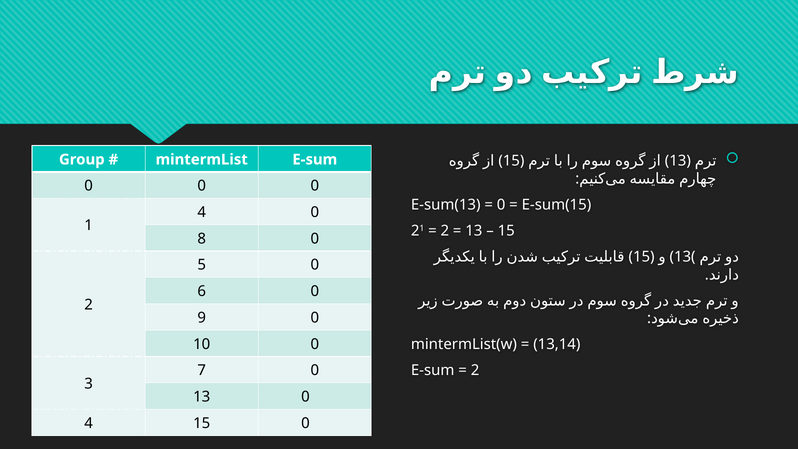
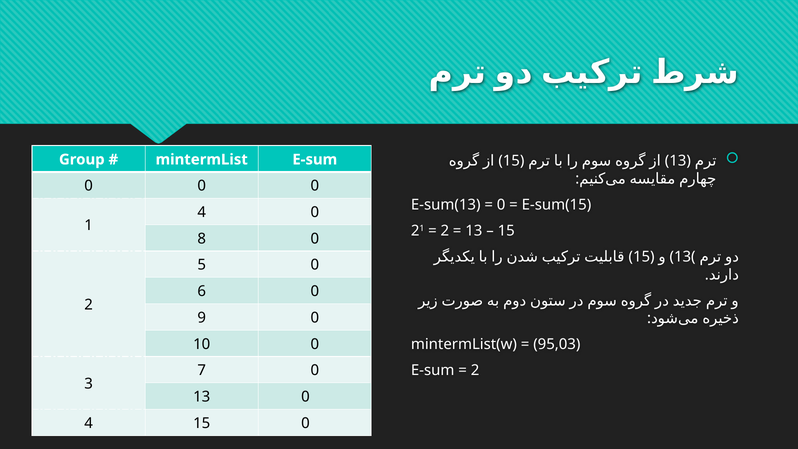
13,14: 13,14 -> 95,03
